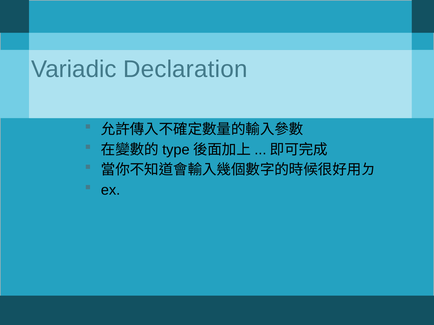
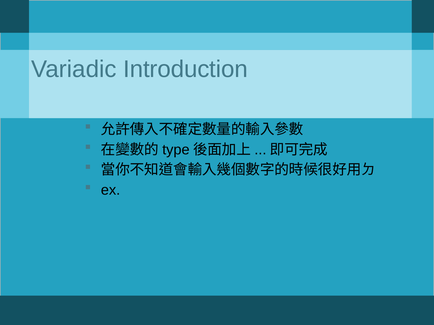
Declaration: Declaration -> Introduction
